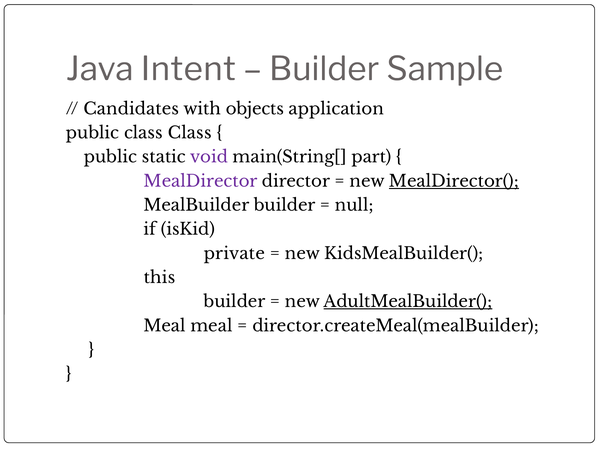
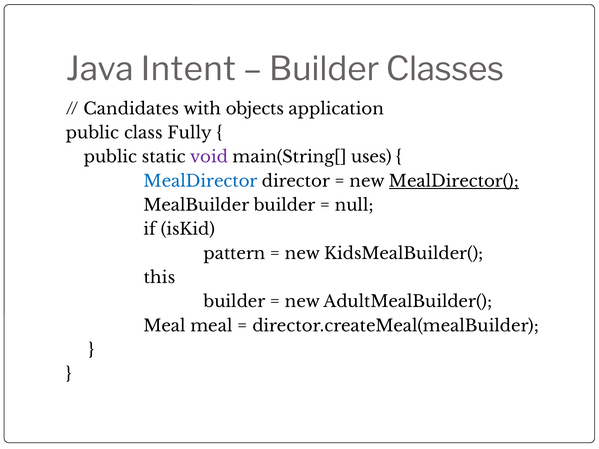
Sample: Sample -> Classes
class Class: Class -> Fully
part: part -> uses
MealDirector colour: purple -> blue
private: private -> pattern
AdultMealBuilder( underline: present -> none
